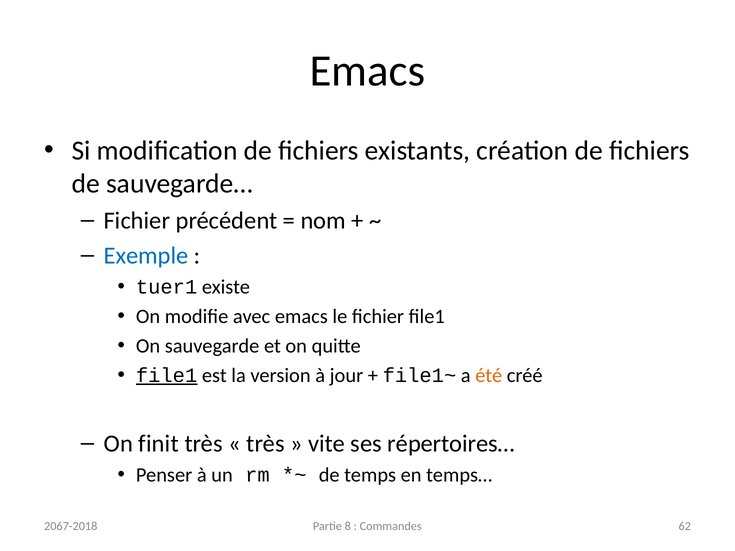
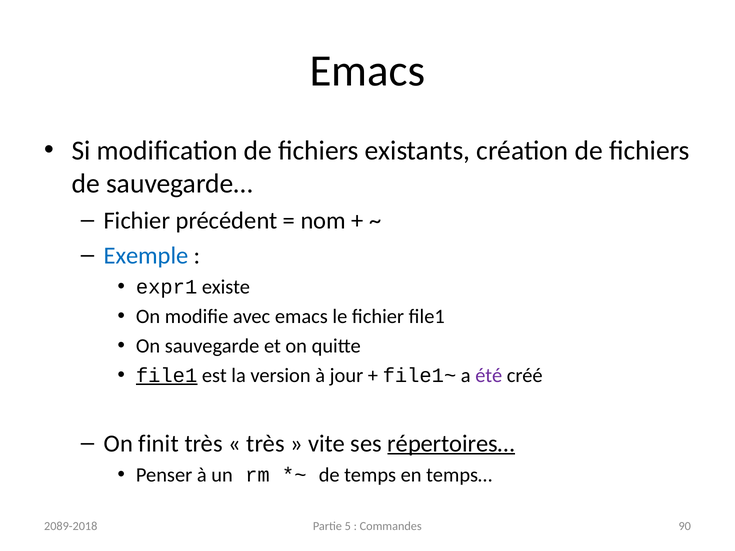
tuer1: tuer1 -> expr1
été colour: orange -> purple
répertoires… underline: none -> present
8: 8 -> 5
62: 62 -> 90
2067-2018: 2067-2018 -> 2089-2018
